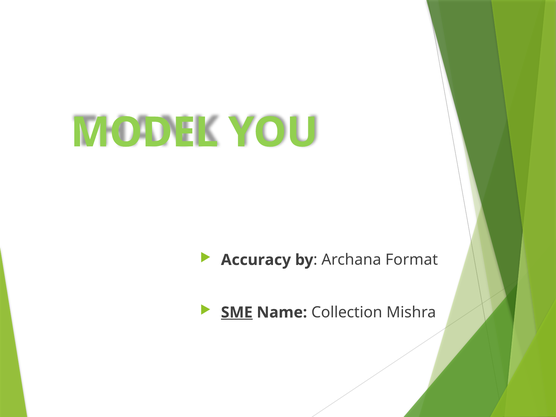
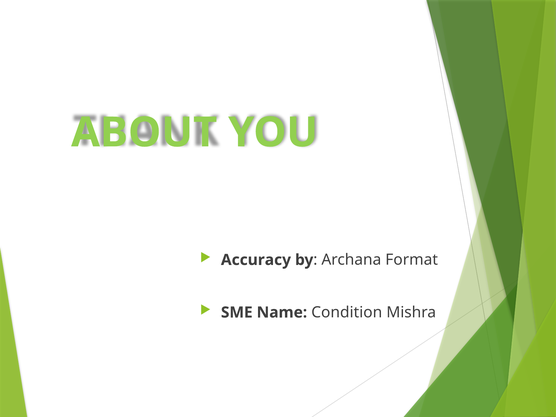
MODEL: MODEL -> ABOUT
SME underline: present -> none
Collection: Collection -> Condition
